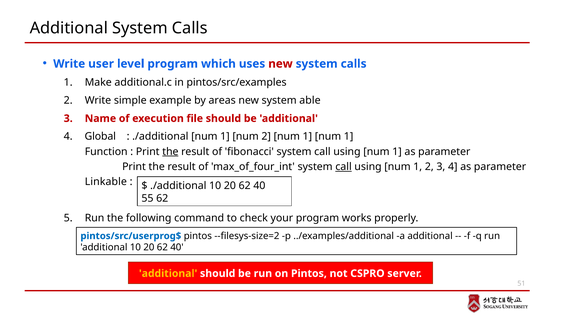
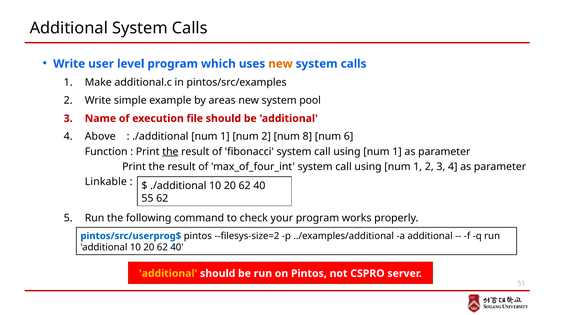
new at (280, 64) colour: red -> orange
able: able -> pool
Global: Global -> Above
2 num 1: 1 -> 8
1 at (349, 137): 1 -> 6
call at (344, 167) underline: present -> none
